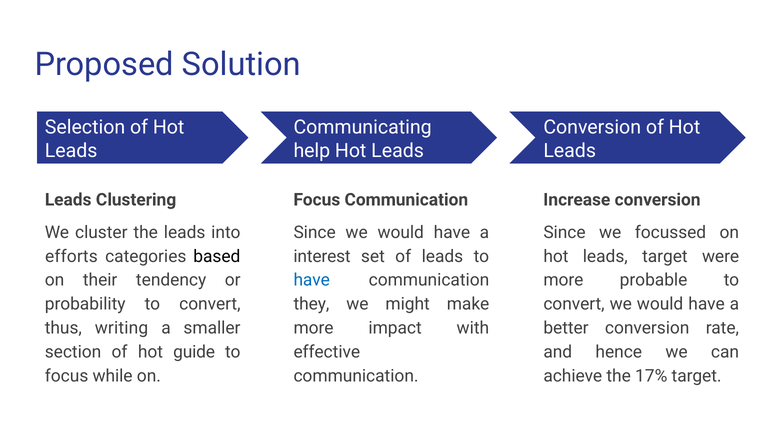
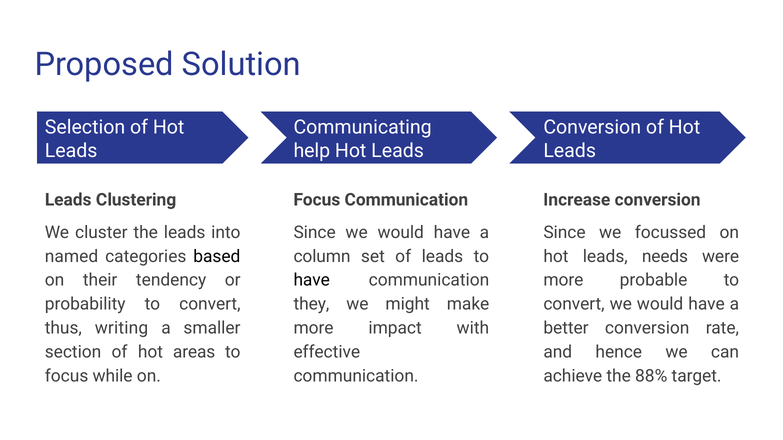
efforts: efforts -> named
interest: interest -> column
leads target: target -> needs
have at (312, 281) colour: blue -> black
guide: guide -> areas
17%: 17% -> 88%
